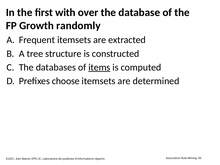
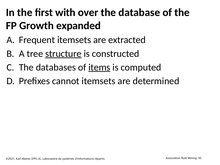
randomly: randomly -> expanded
structure underline: none -> present
choose: choose -> cannot
